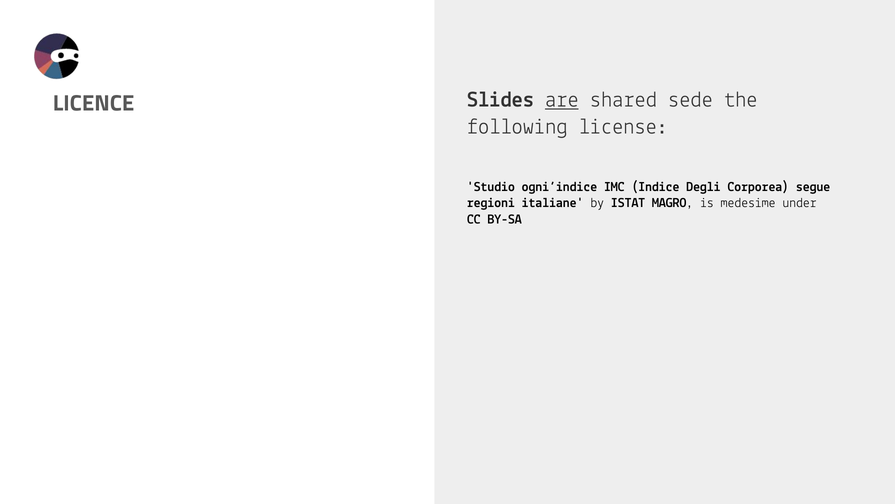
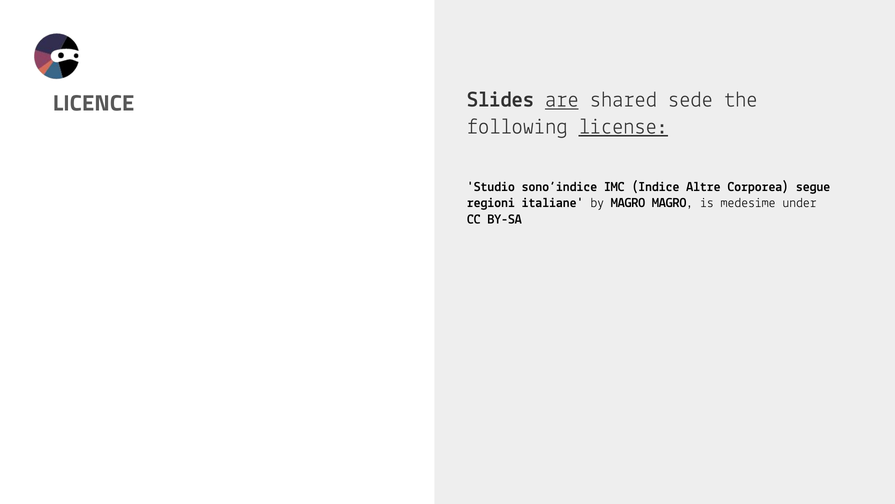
license underline: none -> present
ogni’indice: ogni’indice -> sono’indice
Degli: Degli -> Altre
by ISTAT: ISTAT -> MAGRO
